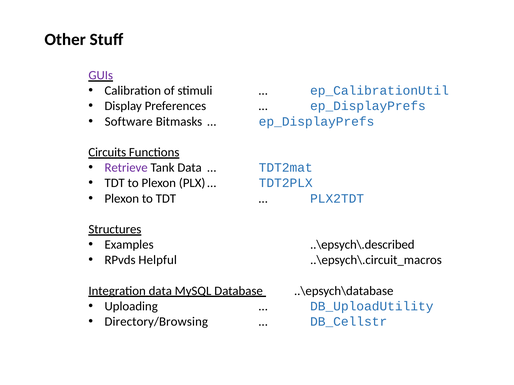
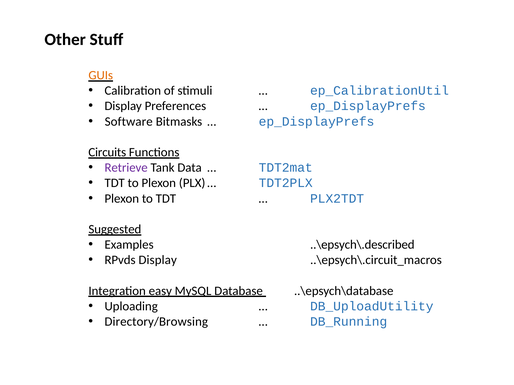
GUIs colour: purple -> orange
Structures: Structures -> Suggested
RPvds Helpful: Helpful -> Display
Integration data: data -> easy
DB_Cellstr: DB_Cellstr -> DB_Running
